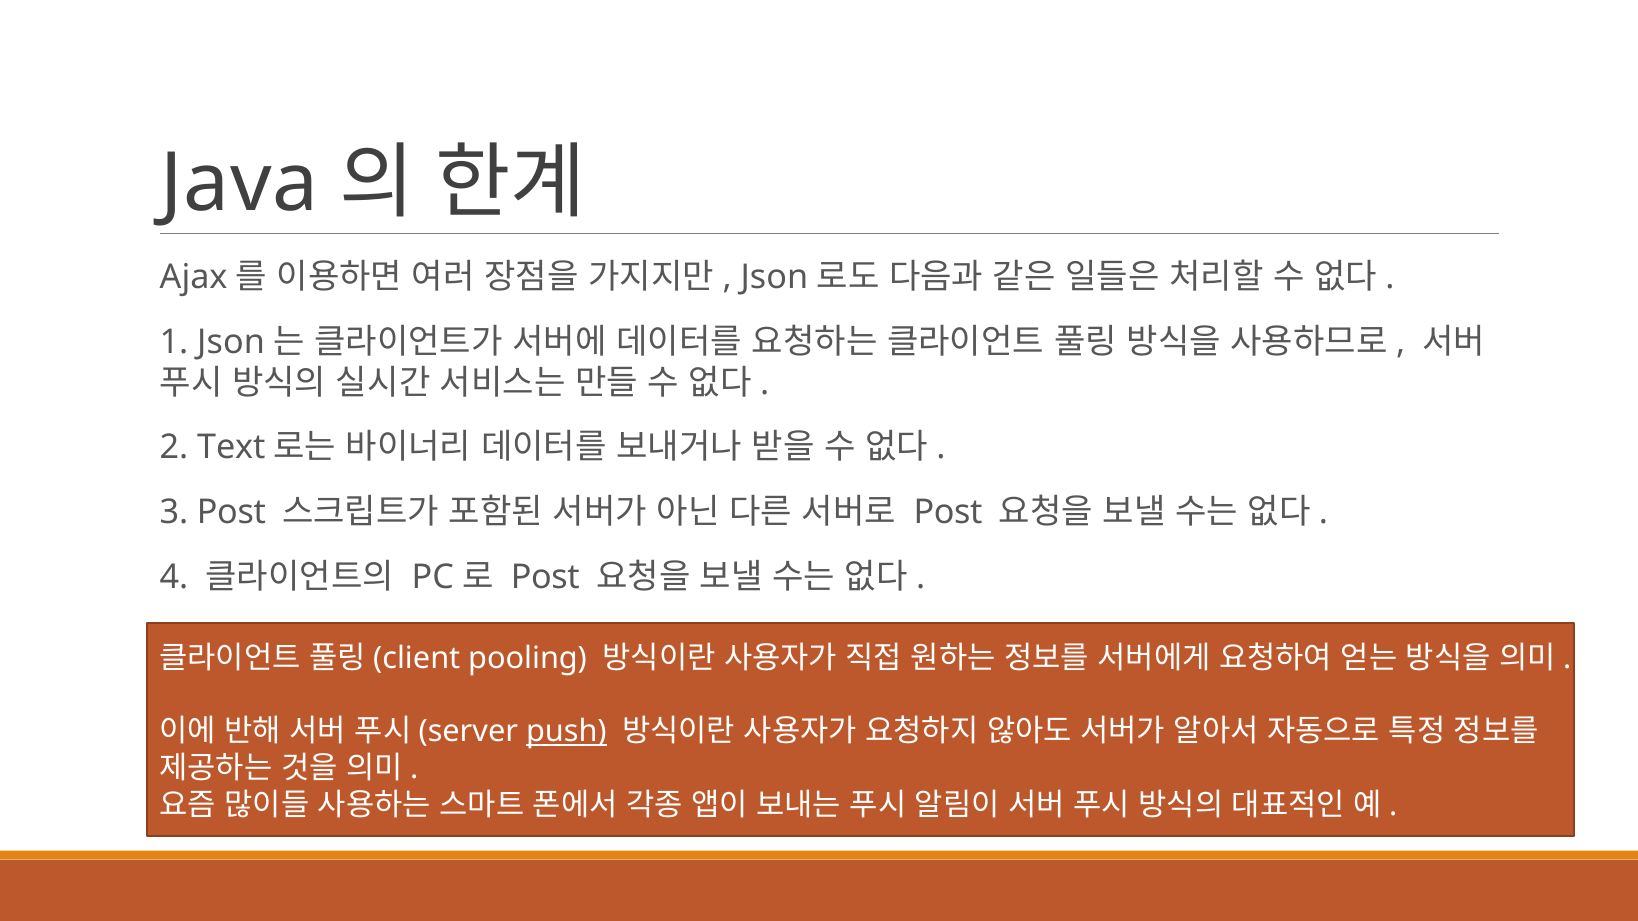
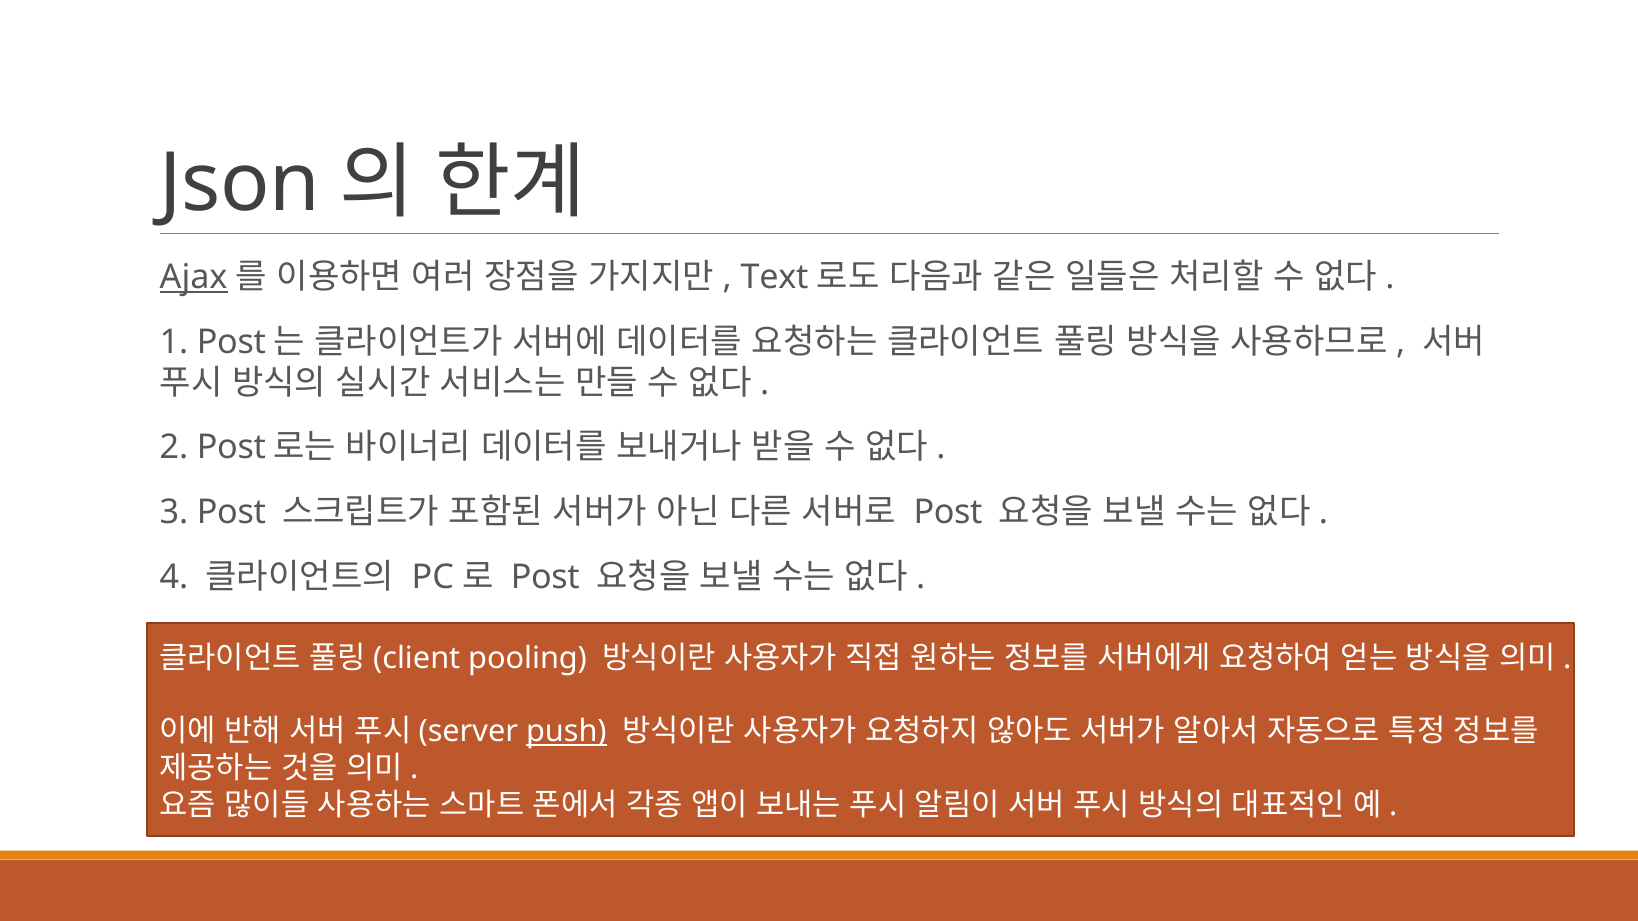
Java: Java -> Json
Ajax underline: none -> present
Json at (774, 277): Json -> Text
1 Json: Json -> Post
2 Text: Text -> Post
